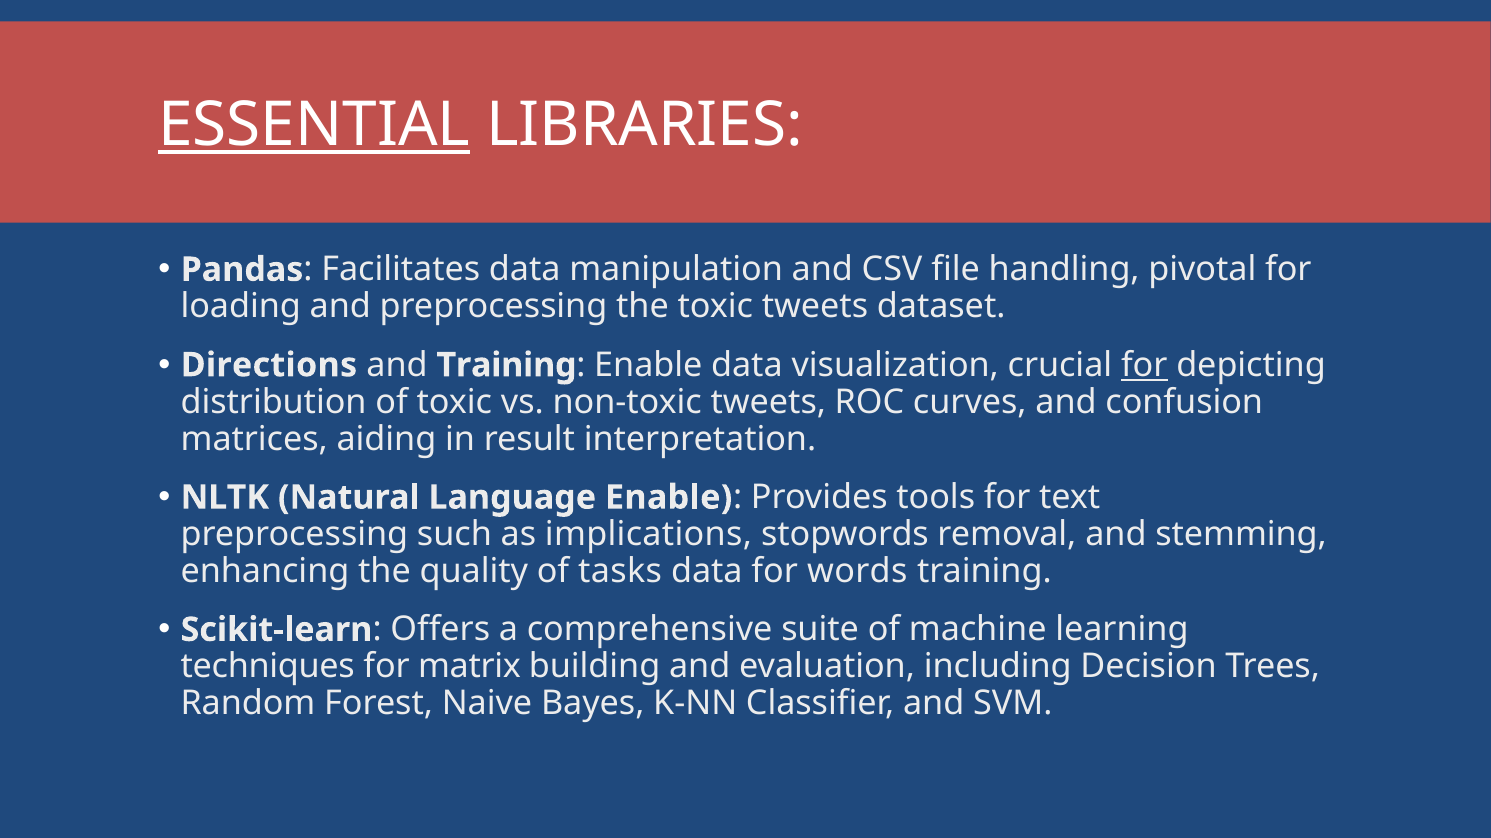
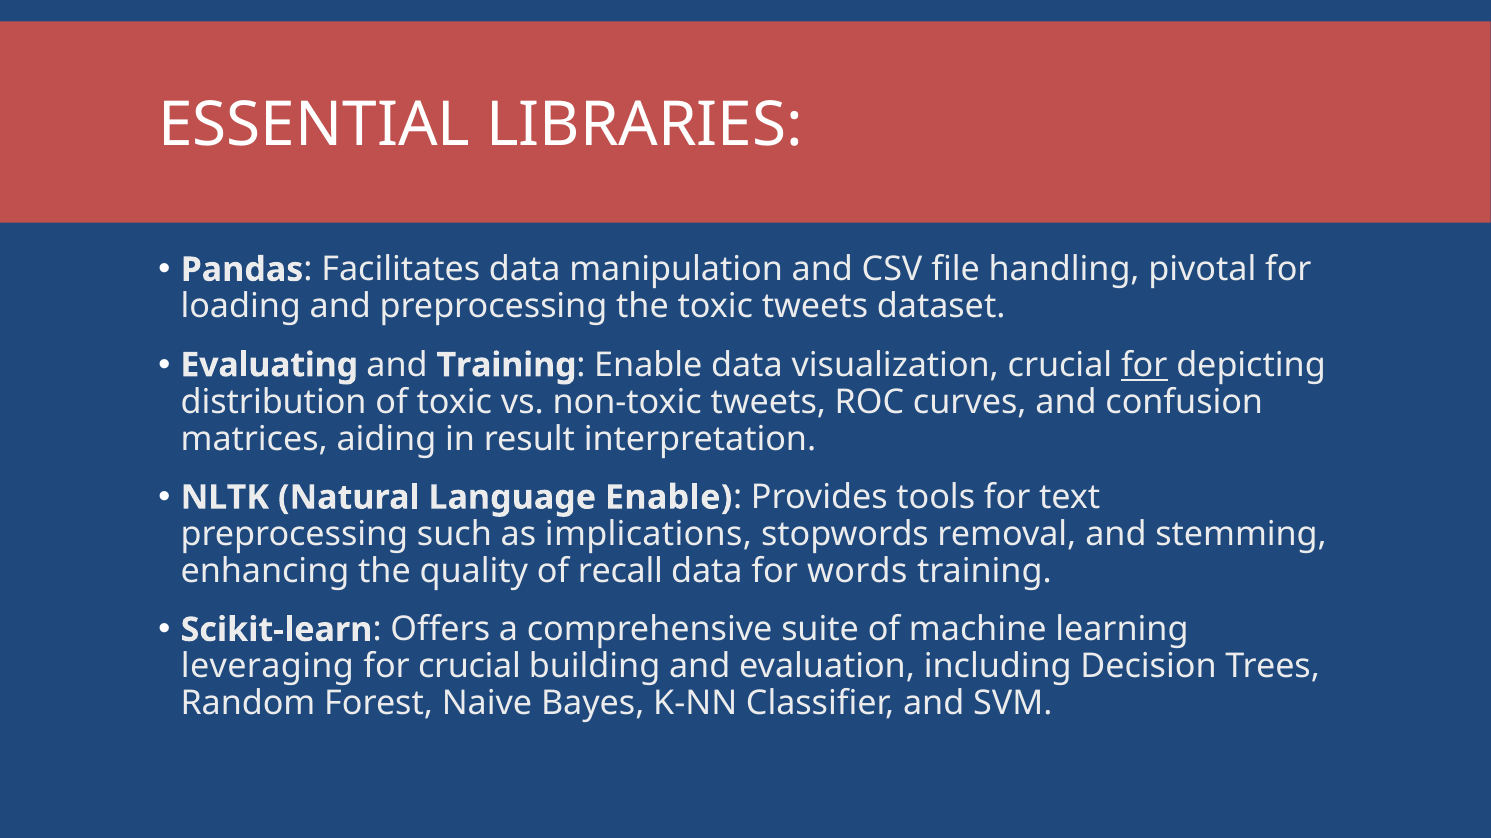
ESSENTIAL underline: present -> none
Directions: Directions -> Evaluating
tasks: tasks -> recall
techniques: techniques -> leveraging
for matrix: matrix -> crucial
